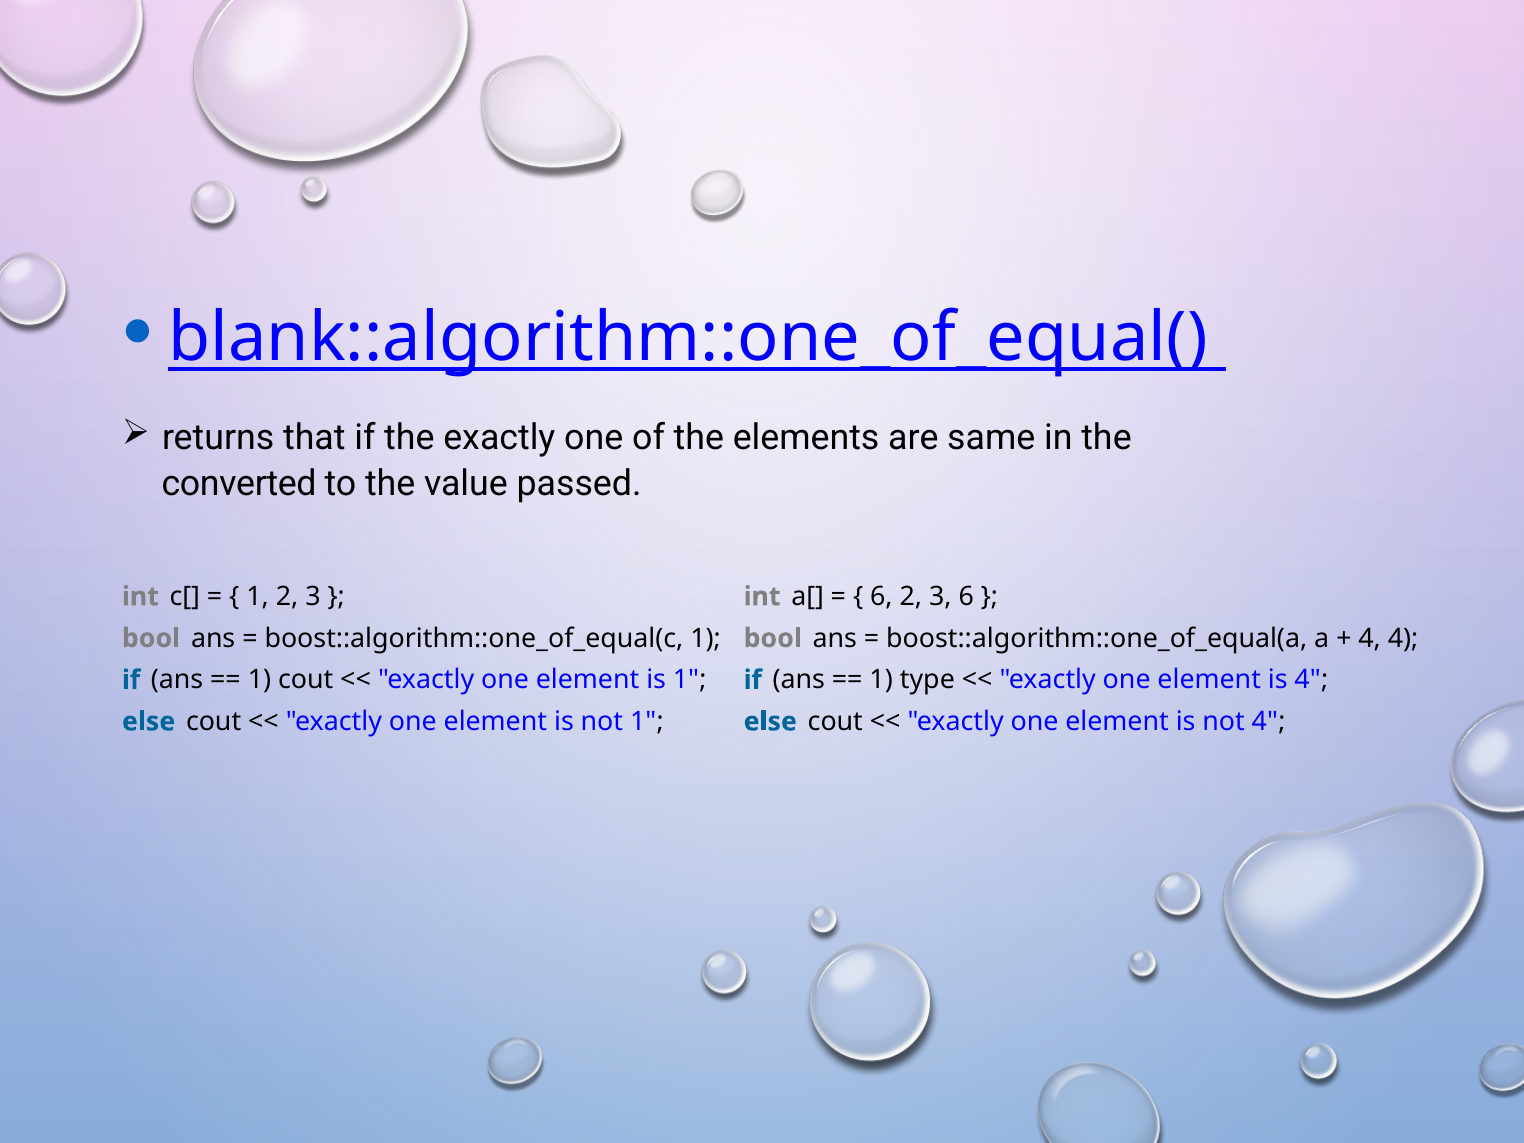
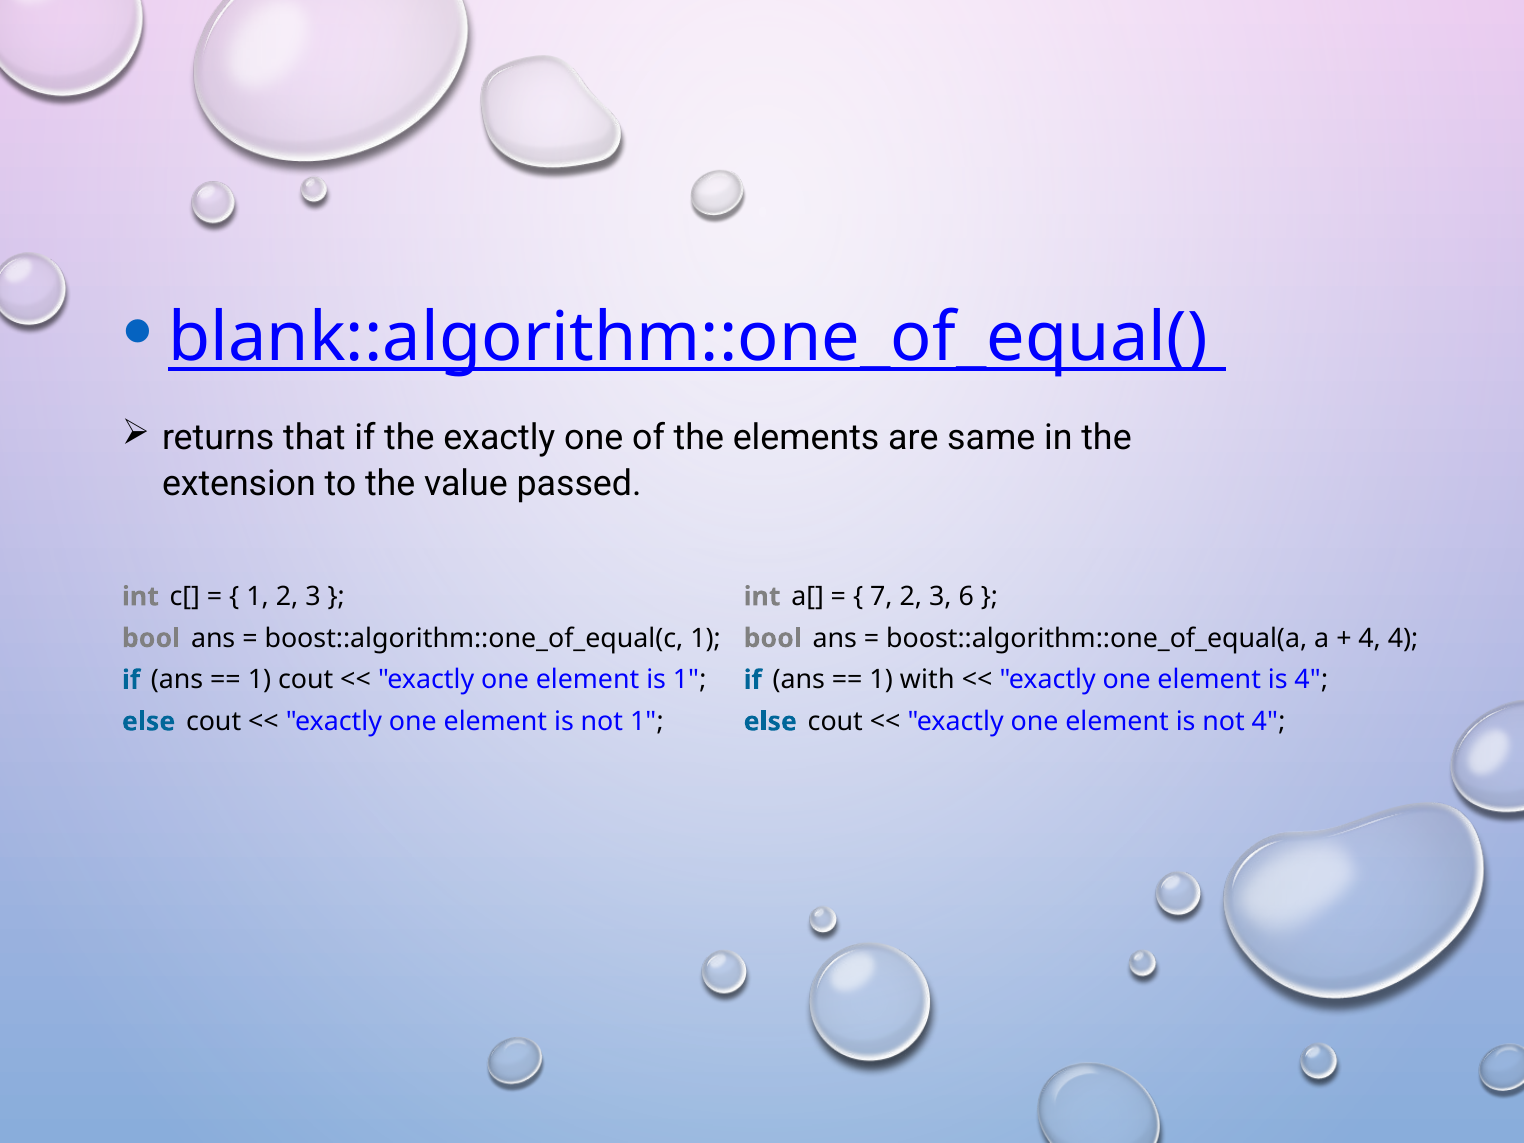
converted: converted -> extension
6 at (881, 597): 6 -> 7
type: type -> with
